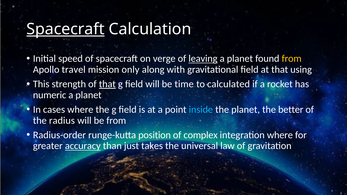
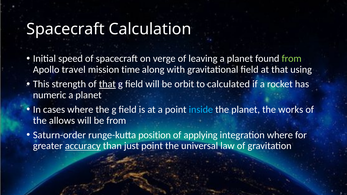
Spacecraft at (65, 29) underline: present -> none
leaving underline: present -> none
from at (292, 59) colour: yellow -> light green
only: only -> time
time: time -> orbit
better: better -> works
radius: radius -> allows
Radius-order: Radius-order -> Saturn-order
complex: complex -> applying
just takes: takes -> point
